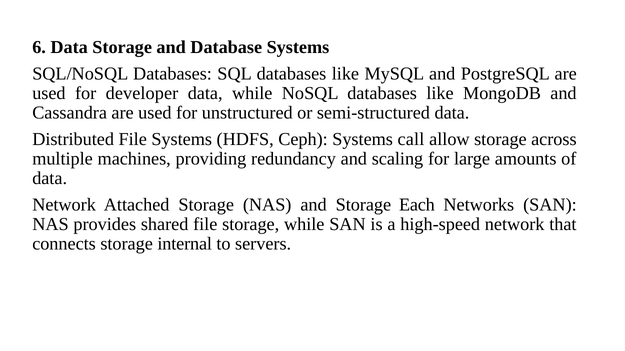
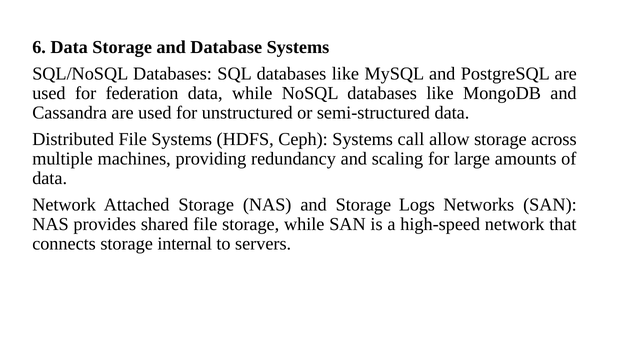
developer: developer -> federation
Each: Each -> Logs
